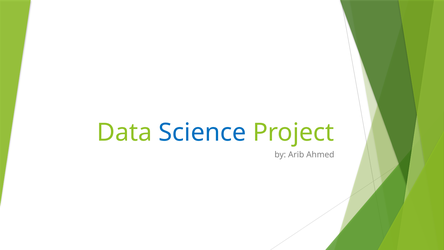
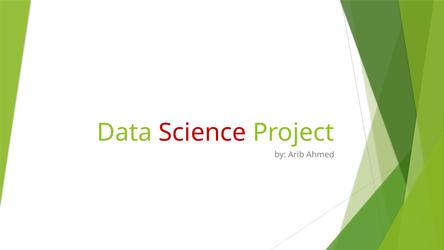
Science colour: blue -> red
